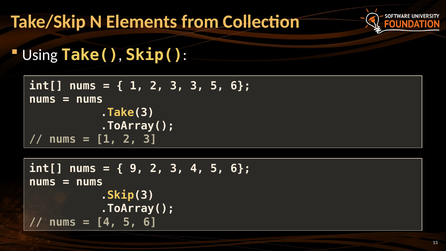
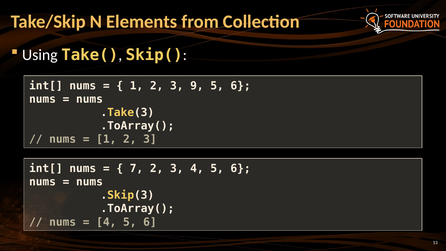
3 3: 3 -> 9
9: 9 -> 7
